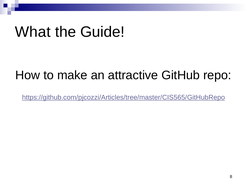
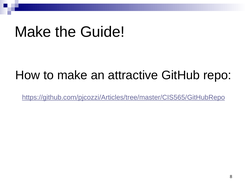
What at (33, 32): What -> Make
